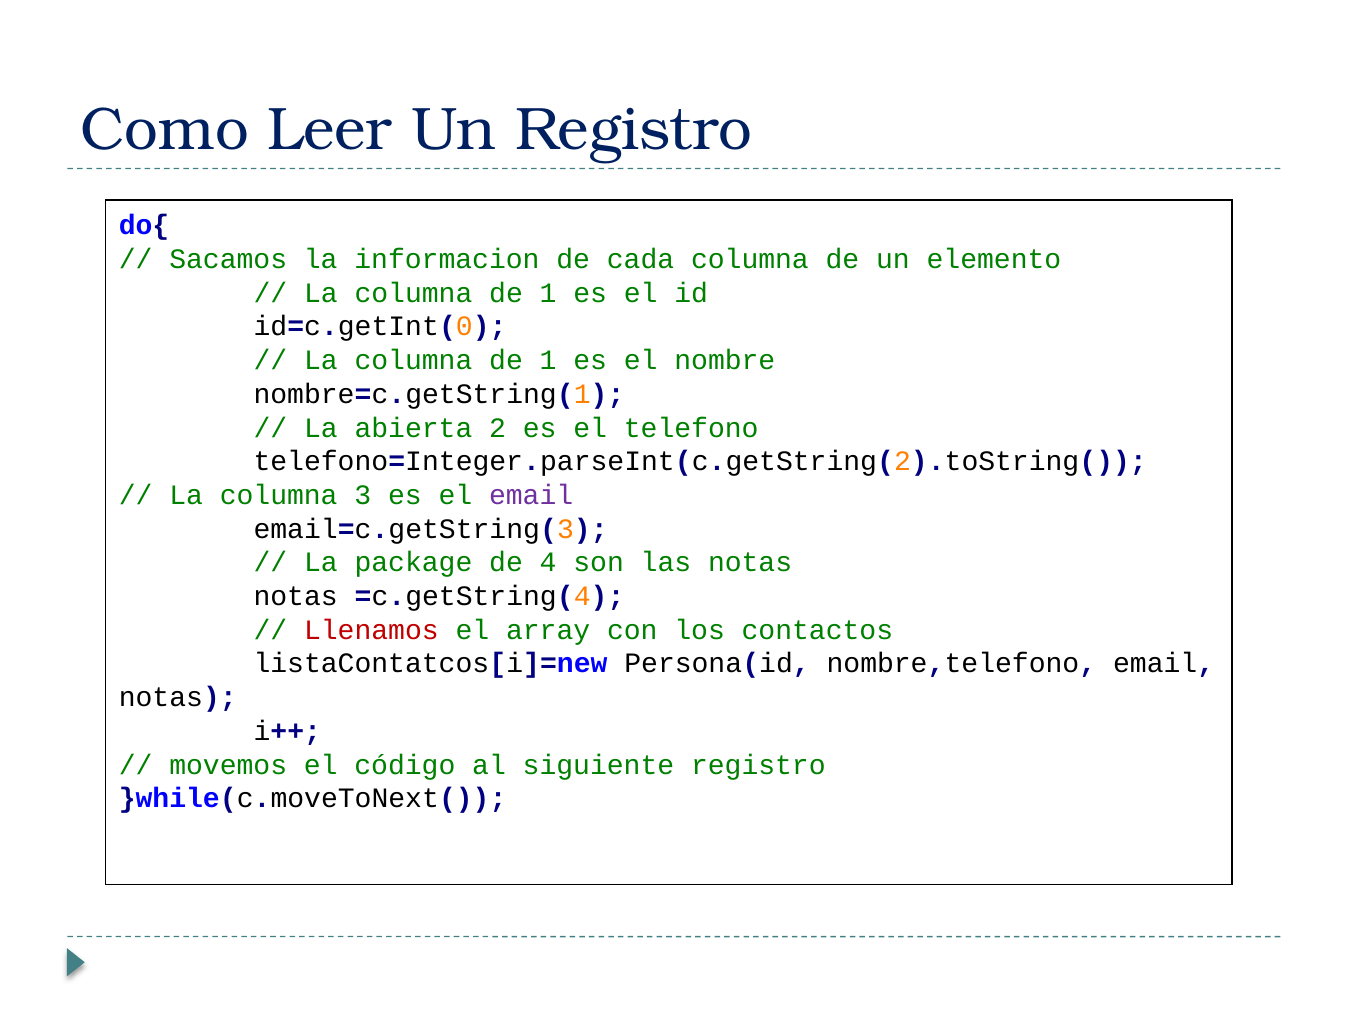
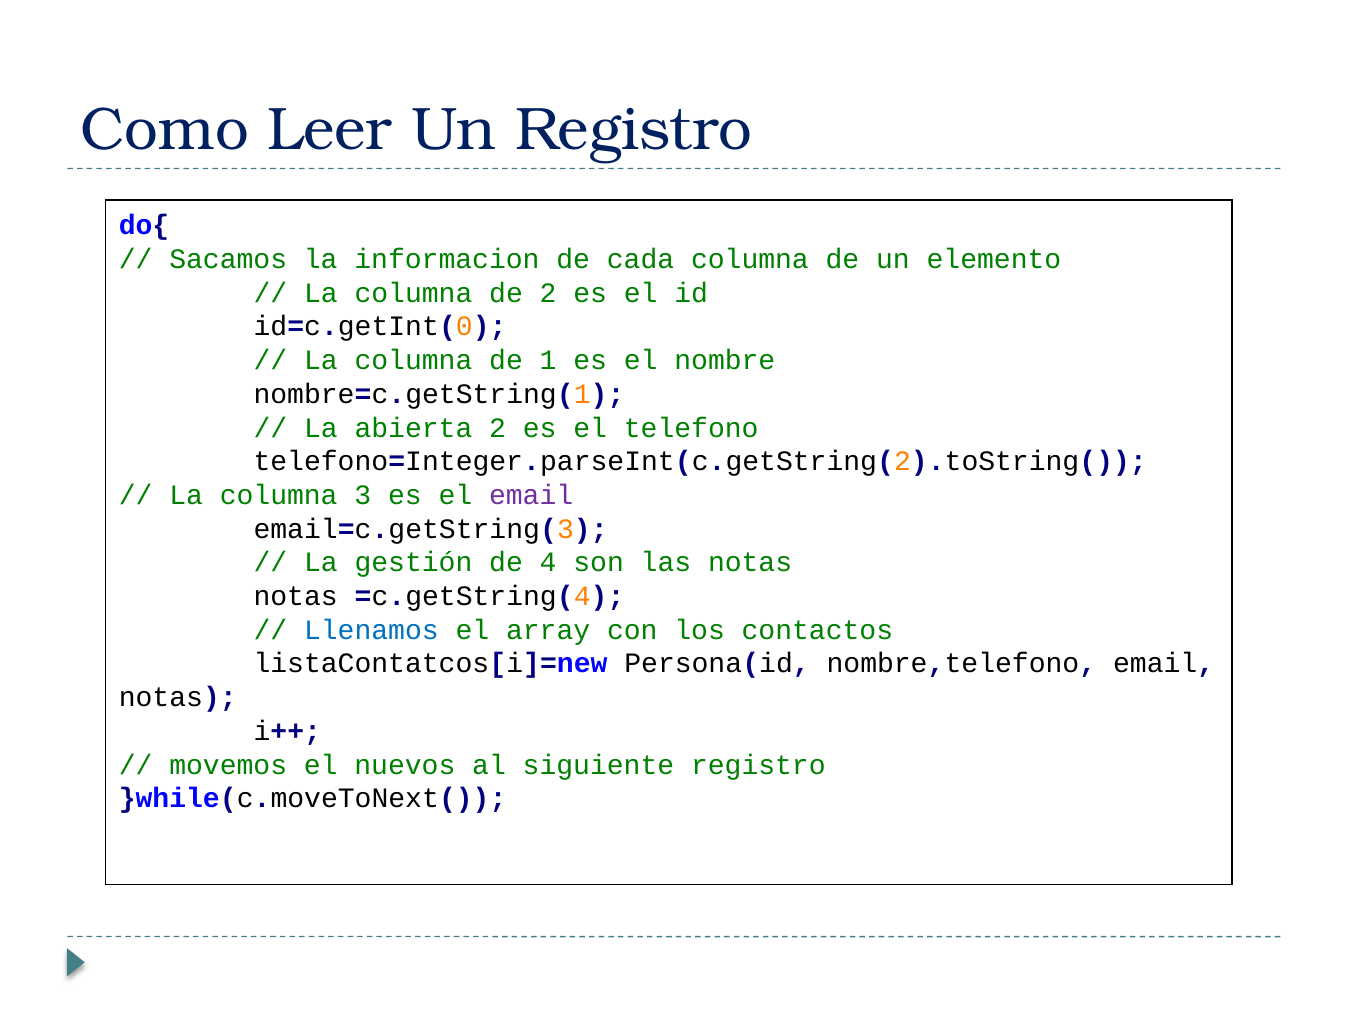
1 at (548, 293): 1 -> 2
package: package -> gestión
Llenamos colour: red -> blue
código: código -> nuevos
